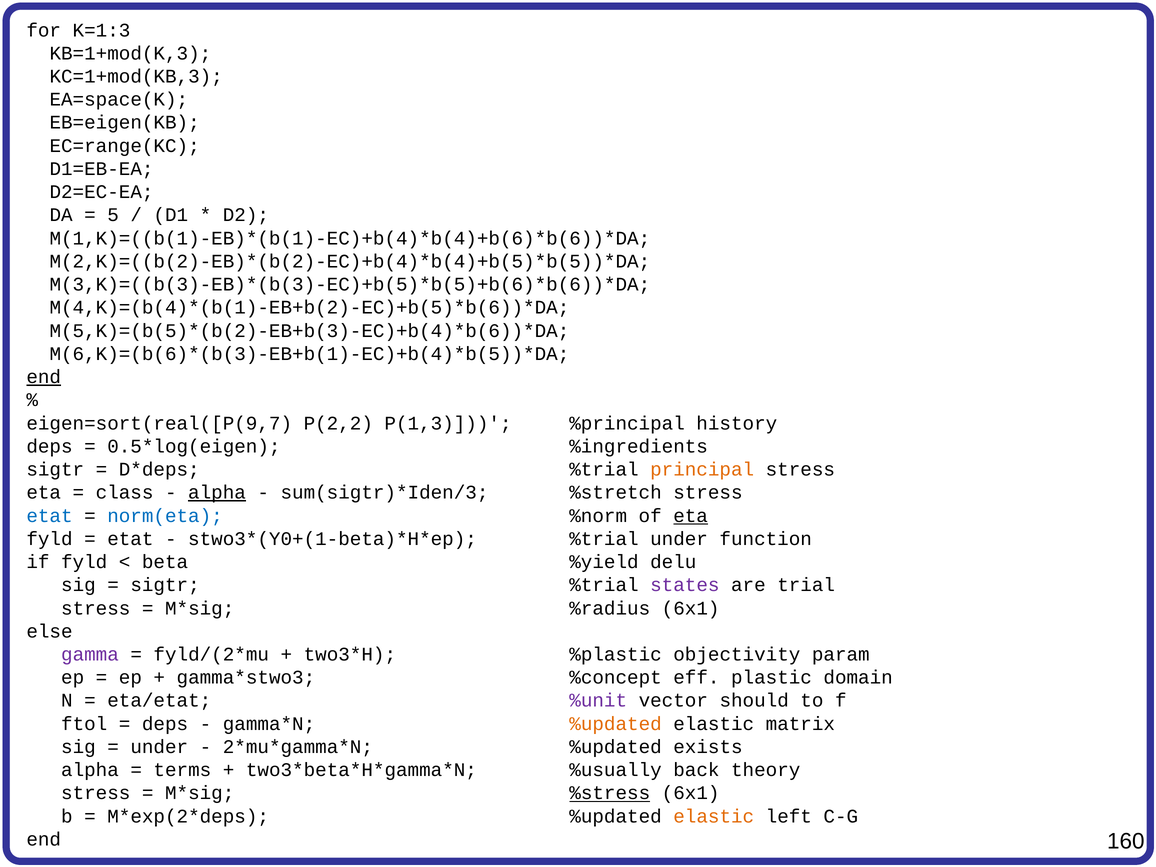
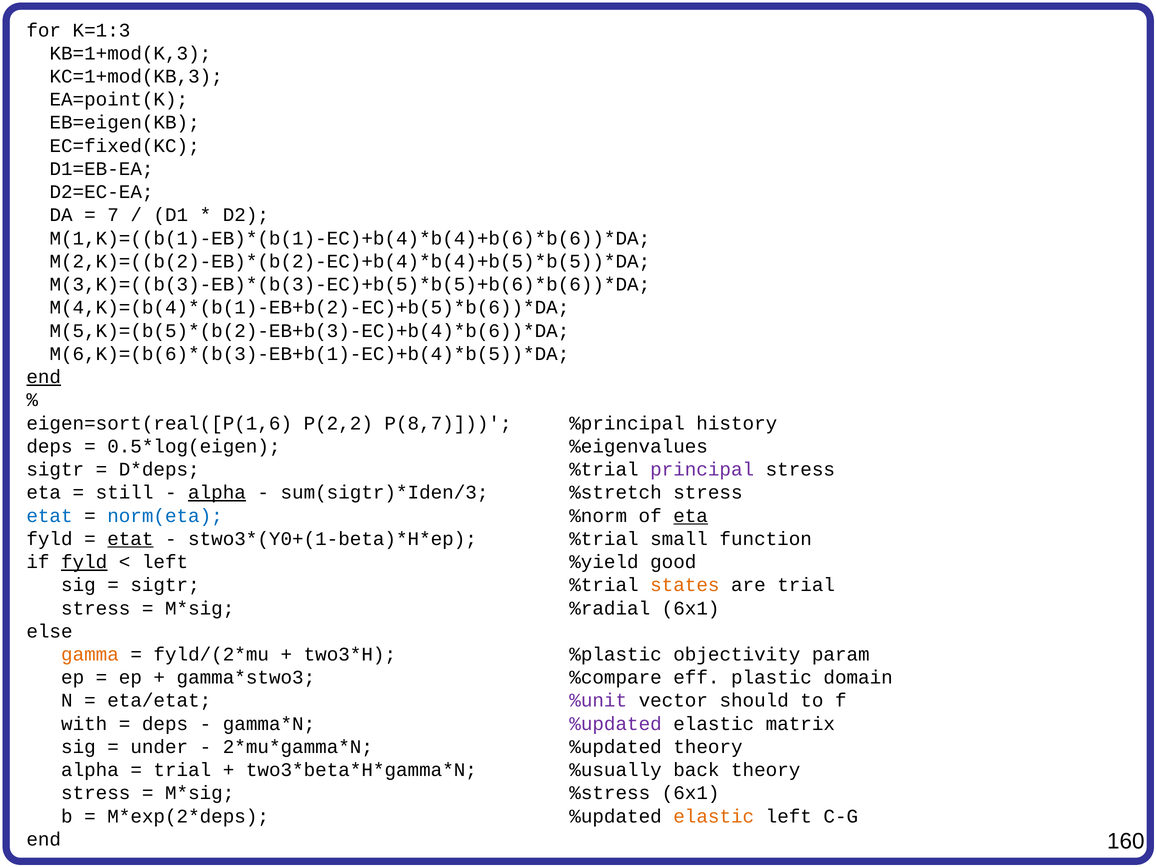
EA=space(K: EA=space(K -> EA=point(K
EC=range(KC: EC=range(KC -> EC=fixed(KC
5: 5 -> 7
eigen=sort(real([P(9,7: eigen=sort(real([P(9,7 -> eigen=sort(real([P(1,6
P(1,3: P(1,3 -> P(8,7
%ingredients: %ingredients -> %eigenvalues
principal colour: orange -> purple
class: class -> still
etat at (130, 539) underline: none -> present
%trial under: under -> small
fyld at (84, 562) underline: none -> present
beta at (165, 562): beta -> left
delu: delu -> good
states colour: purple -> orange
%radius: %radius -> %radial
gamma colour: purple -> orange
%concept: %concept -> %compare
ftol: ftol -> with
%updated at (616, 724) colour: orange -> purple
%updated exists: exists -> theory
terms at (182, 770): terms -> trial
%stress underline: present -> none
